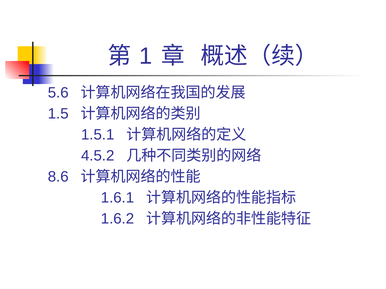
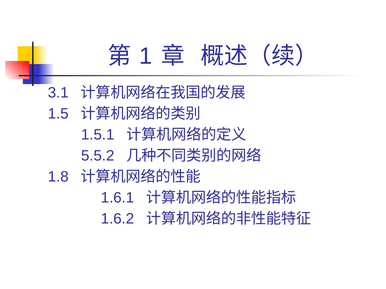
5.6: 5.6 -> 3.1
4.5.2: 4.5.2 -> 5.5.2
8.6: 8.6 -> 1.8
